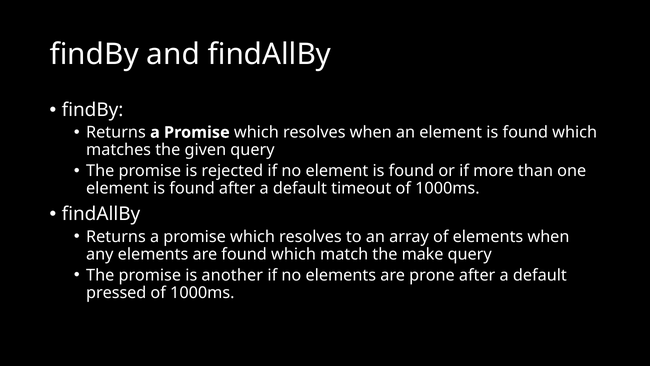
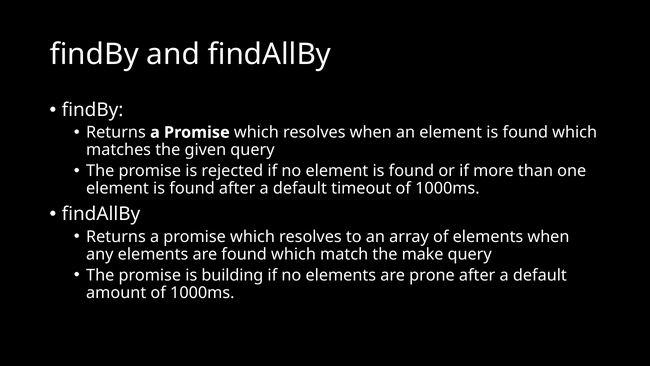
another: another -> building
pressed: pressed -> amount
